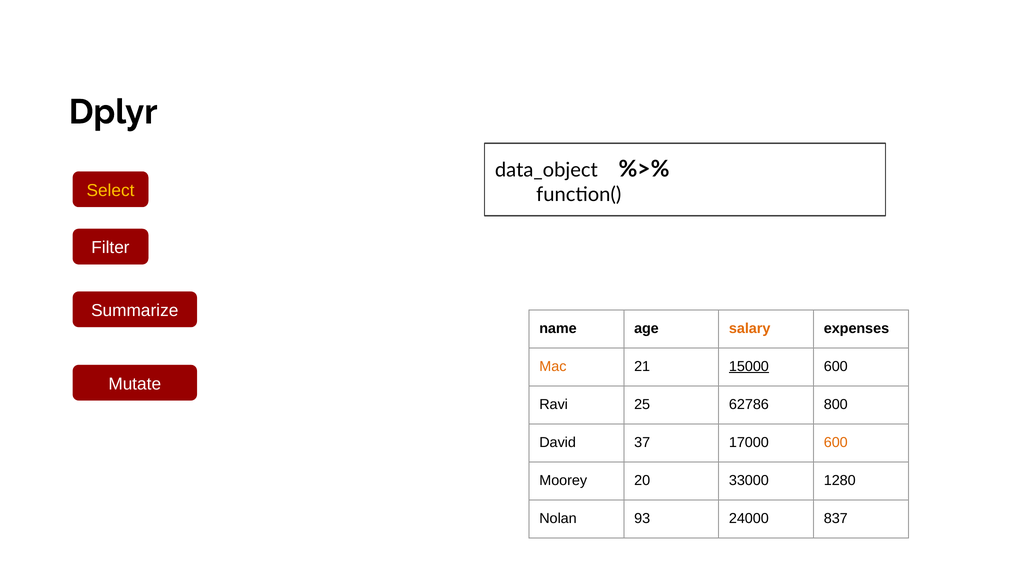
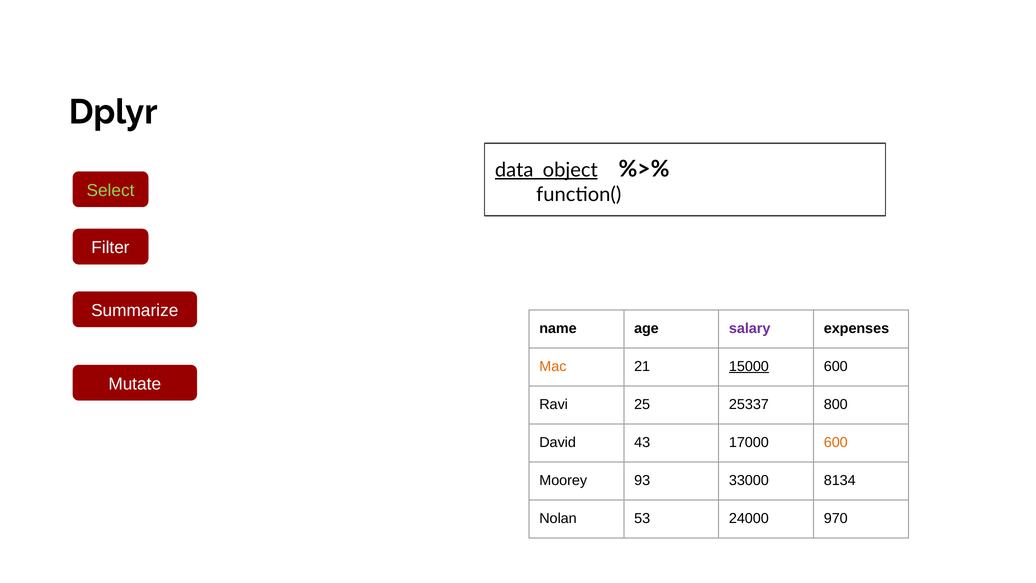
data_object underline: none -> present
Select colour: yellow -> light green
salary colour: orange -> purple
62786: 62786 -> 25337
37: 37 -> 43
20: 20 -> 93
1280: 1280 -> 8134
93: 93 -> 53
837: 837 -> 970
